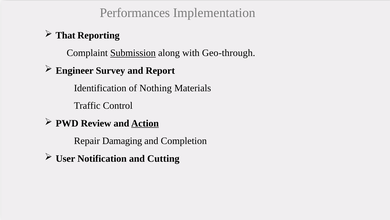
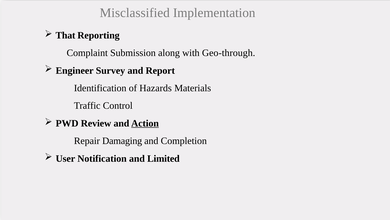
Performances: Performances -> Misclassified
Submission underline: present -> none
Nothing: Nothing -> Hazards
Cutting: Cutting -> Limited
